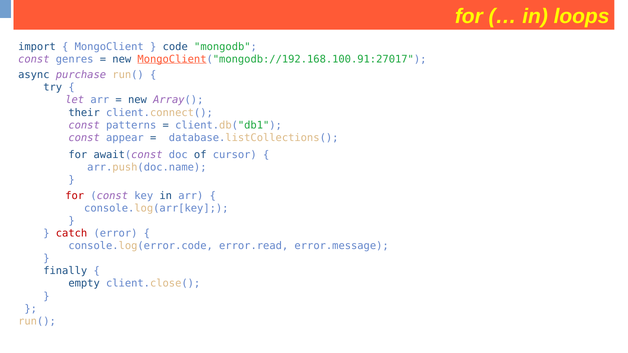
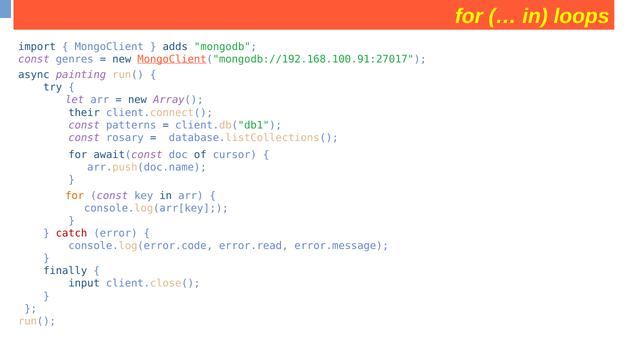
code: code -> adds
purchase: purchase -> painting
appear: appear -> rosary
for at (75, 196) colour: red -> orange
empty: empty -> input
